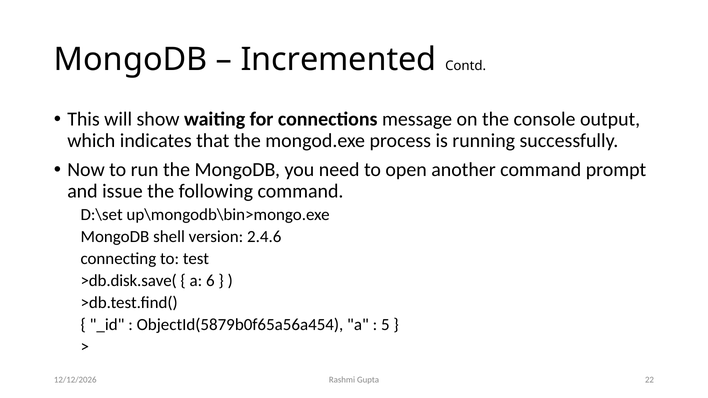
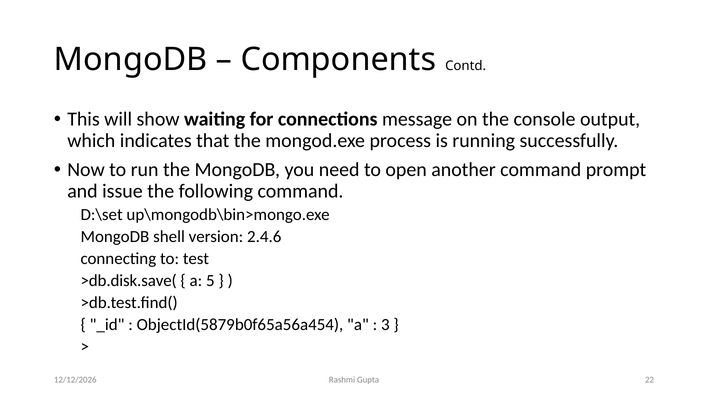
Incremented: Incremented -> Components
6: 6 -> 5
5: 5 -> 3
